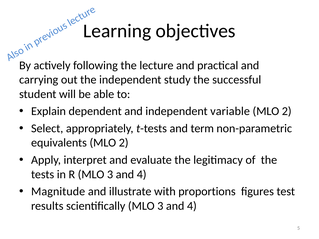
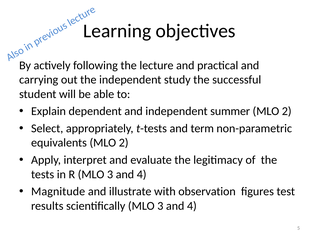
variable: variable -> summer
proportions: proportions -> observation
